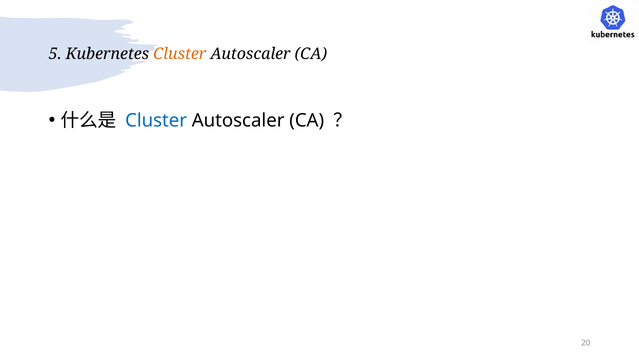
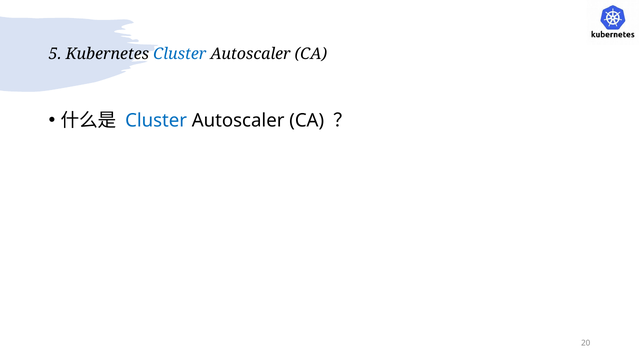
Cluster at (180, 54) colour: orange -> blue
